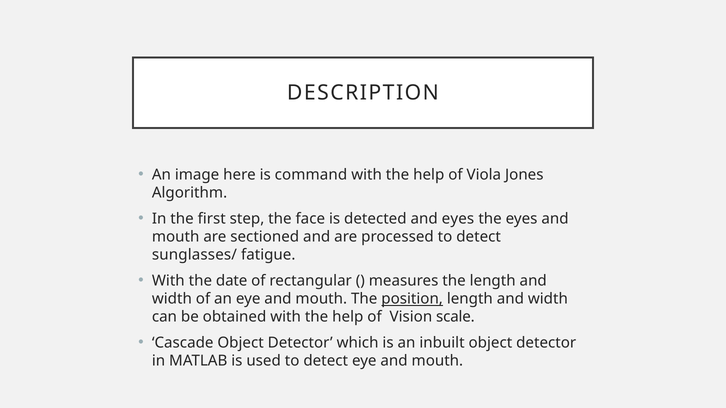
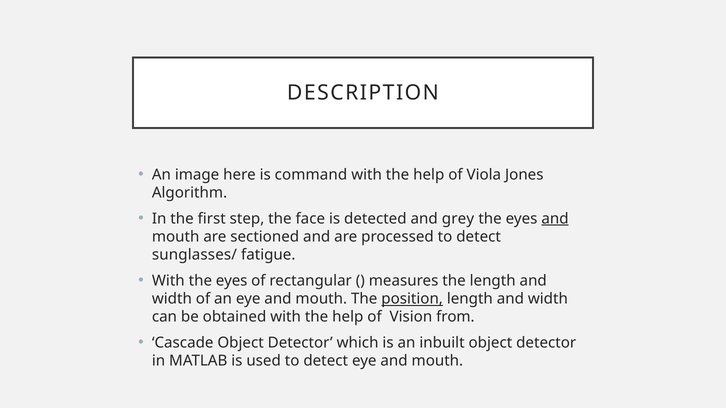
and eyes: eyes -> grey
and at (555, 219) underline: none -> present
With the date: date -> eyes
scale: scale -> from
